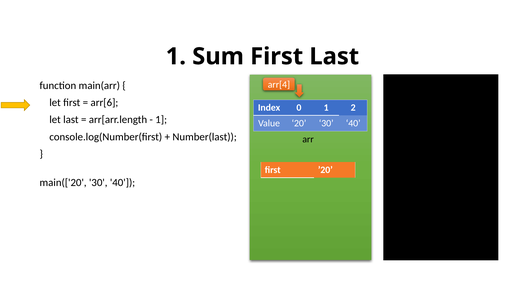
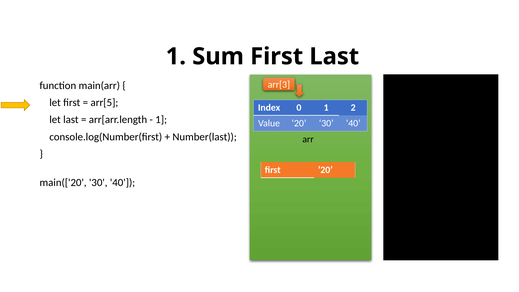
arr[4: arr[4 -> arr[3
arr[6: arr[6 -> arr[5
